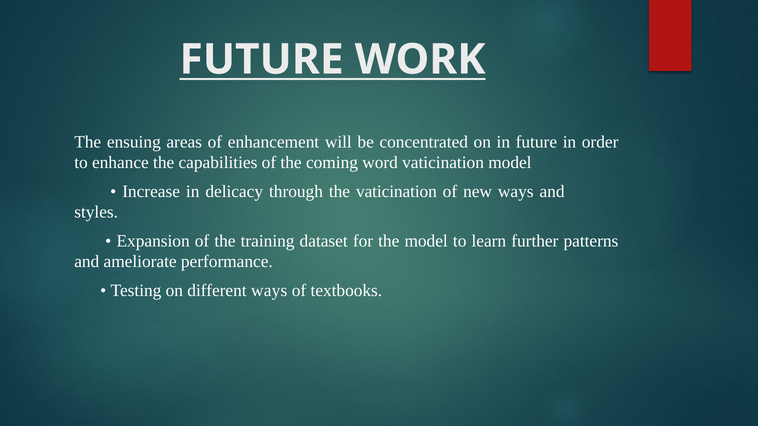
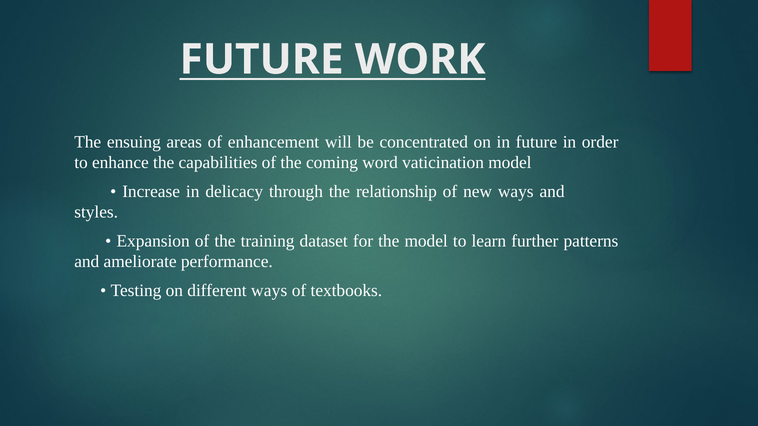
the vaticination: vaticination -> relationship
